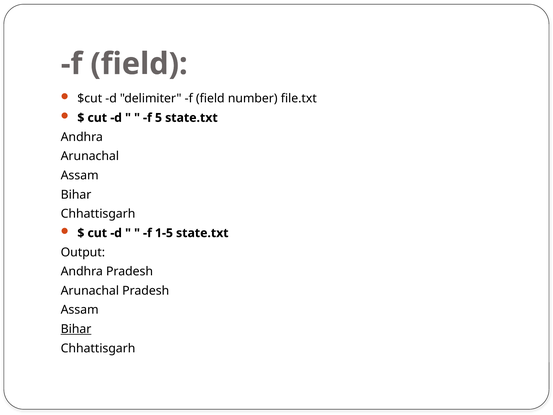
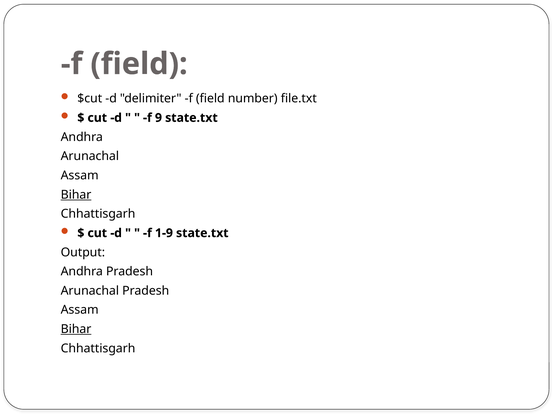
5: 5 -> 9
Bihar at (76, 195) underline: none -> present
1-5: 1-5 -> 1-9
